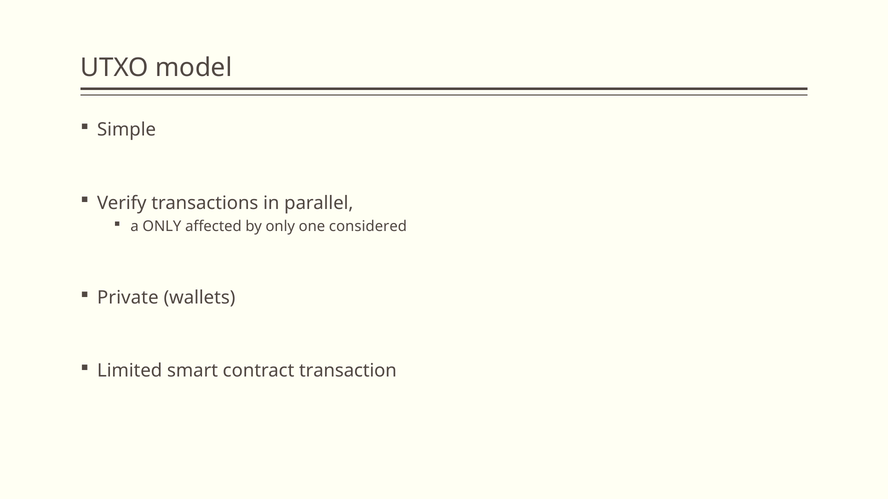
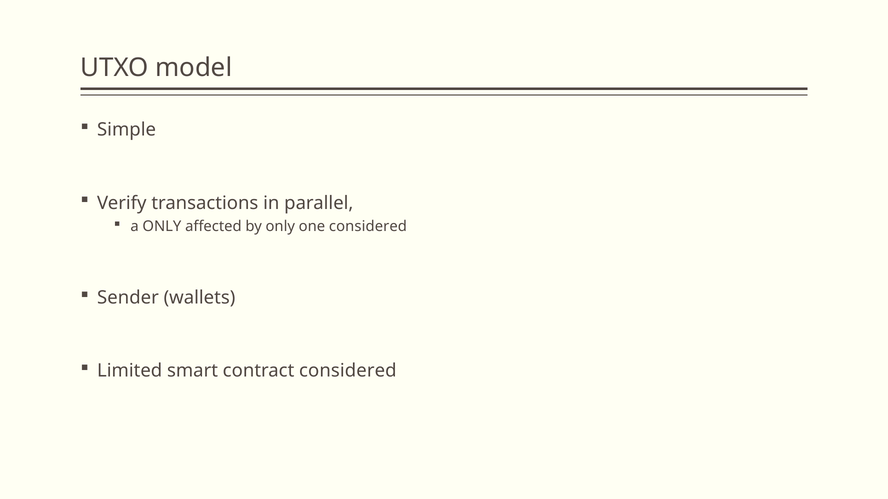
Private: Private -> Sender
contract transaction: transaction -> considered
